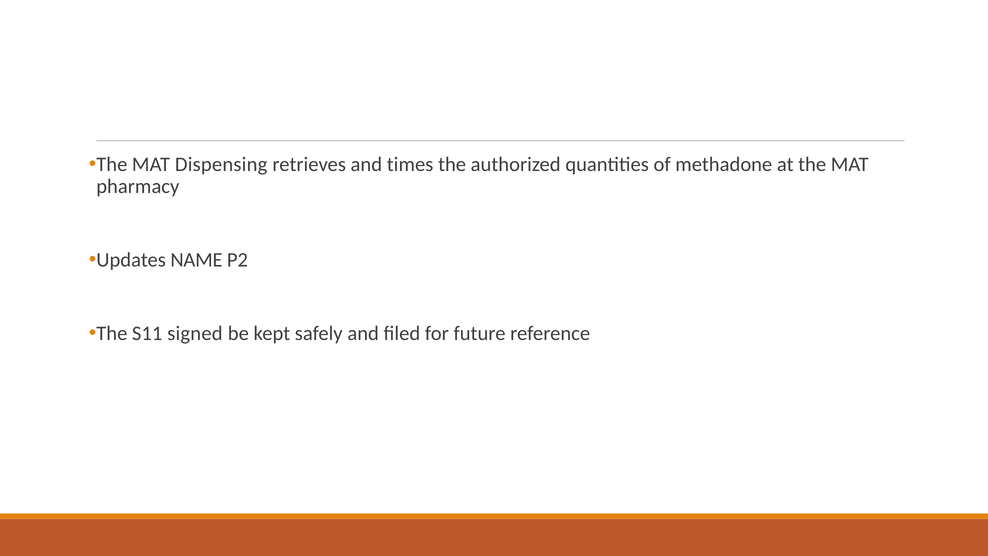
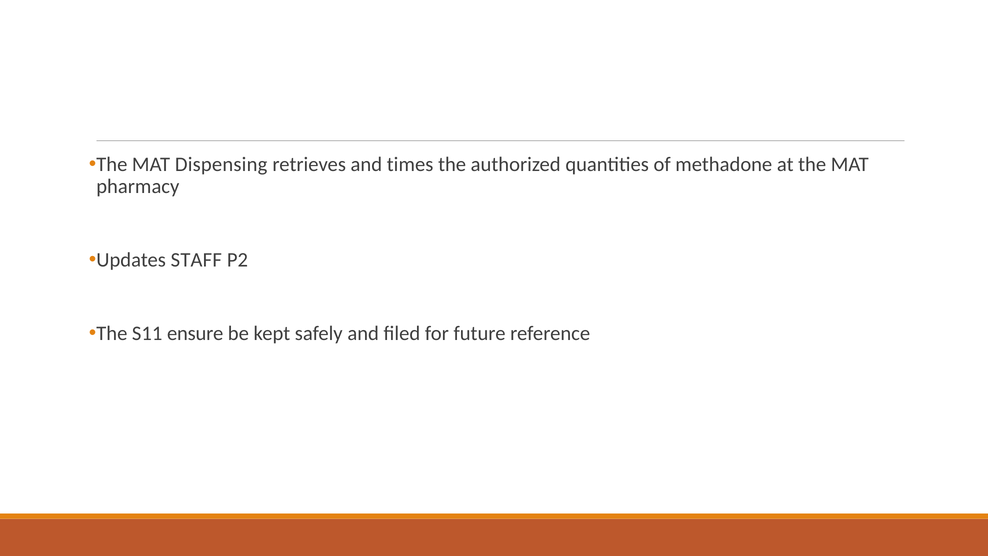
NAME: NAME -> STAFF
signed: signed -> ensure
